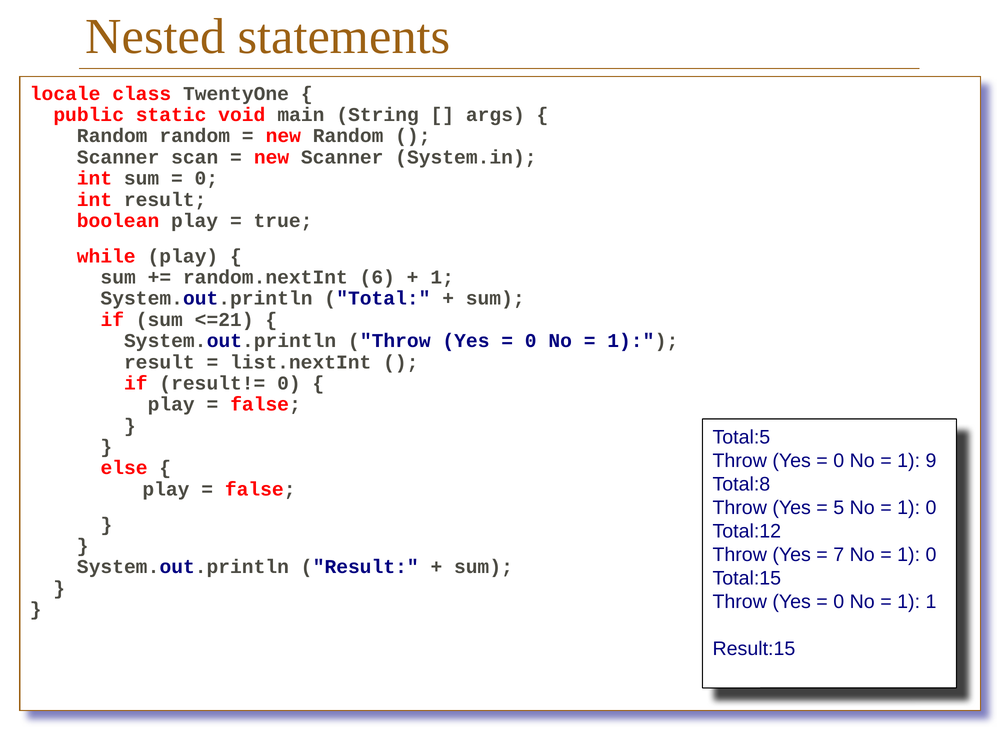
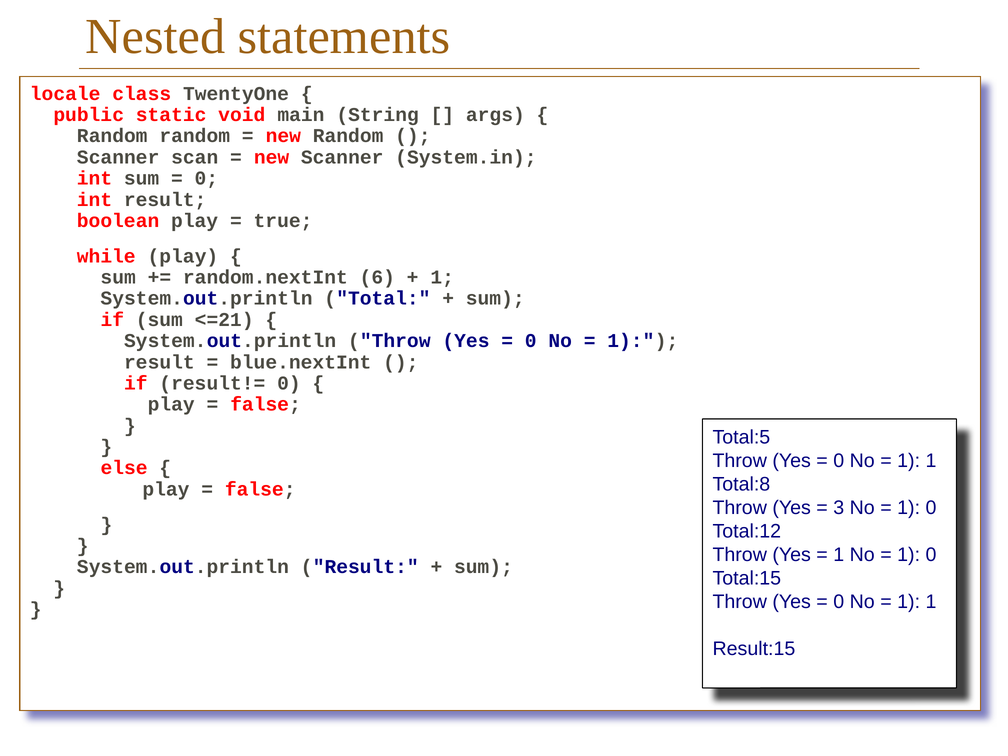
list.nextInt: list.nextInt -> blue.nextInt
9 at (931, 461): 9 -> 1
5: 5 -> 3
7 at (839, 555): 7 -> 1
